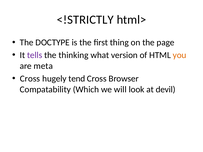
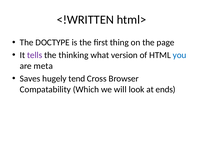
<!STRICTLY: <!STRICTLY -> <!WRITTEN
you colour: orange -> blue
Cross at (30, 79): Cross -> Saves
devil: devil -> ends
